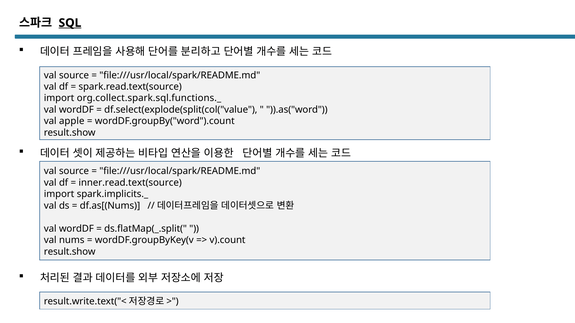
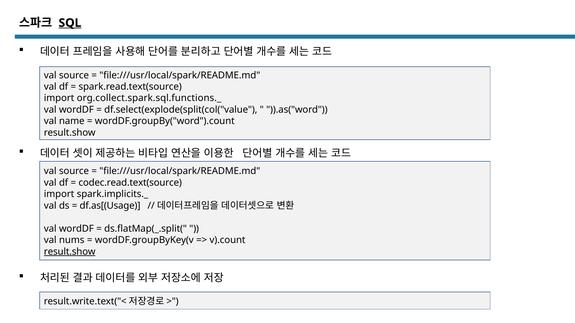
apple: apple -> name
inner.read.text(source: inner.read.text(source -> codec.read.text(source
df.as[(Nums: df.as[(Nums -> df.as[(Usage
result.show at (70, 252) underline: none -> present
